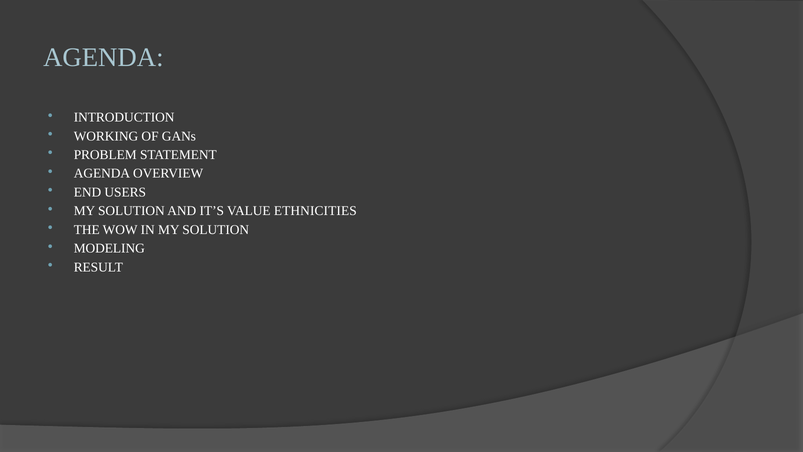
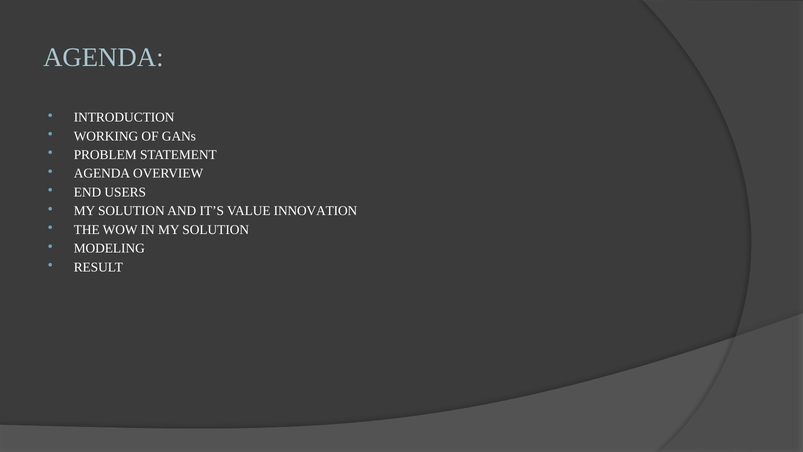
ETHNICITIES: ETHNICITIES -> INNOVATION
